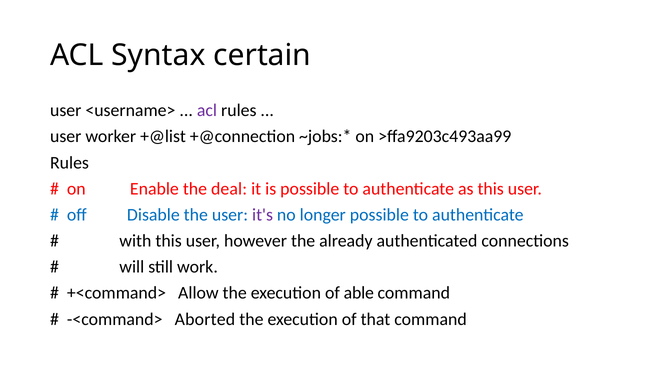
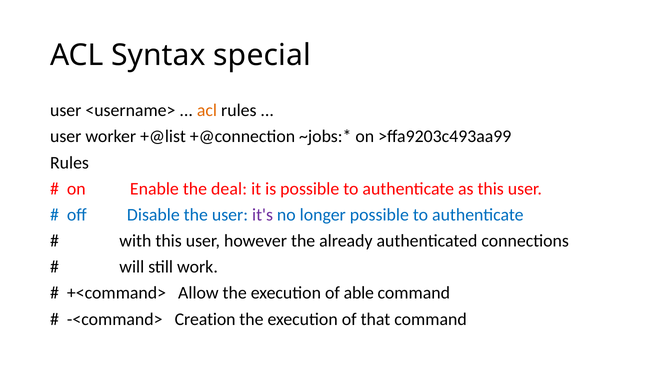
certain: certain -> special
acl at (207, 110) colour: purple -> orange
Aborted: Aborted -> Creation
